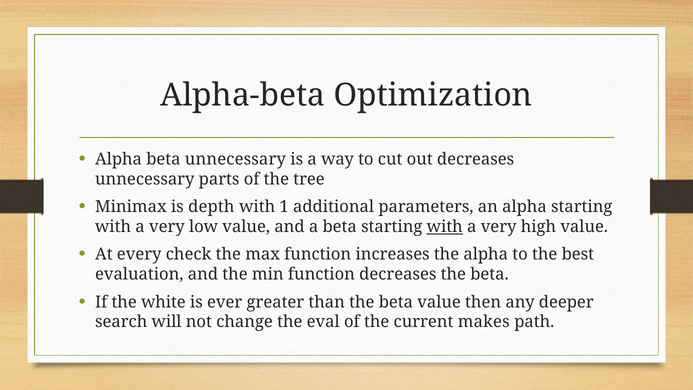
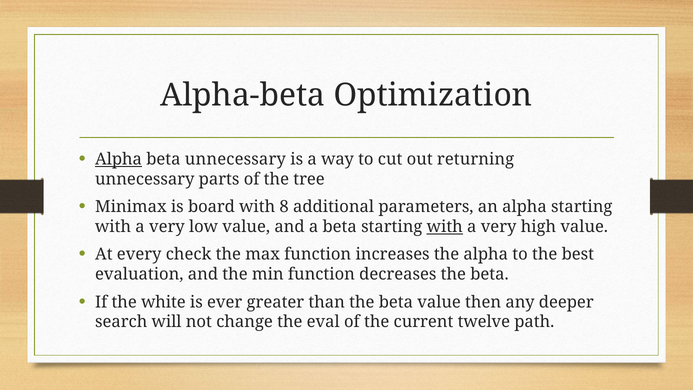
Alpha at (119, 159) underline: none -> present
out decreases: decreases -> returning
depth: depth -> board
1: 1 -> 8
makes: makes -> twelve
